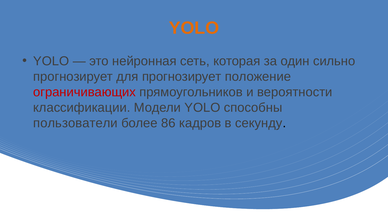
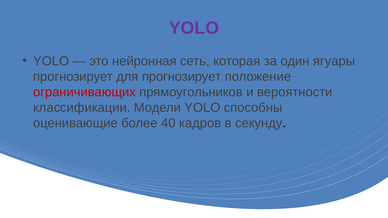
YOLO at (194, 28) colour: orange -> purple
сильно: сильно -> ягуары
пользователи: пользователи -> оценивающие
86: 86 -> 40
